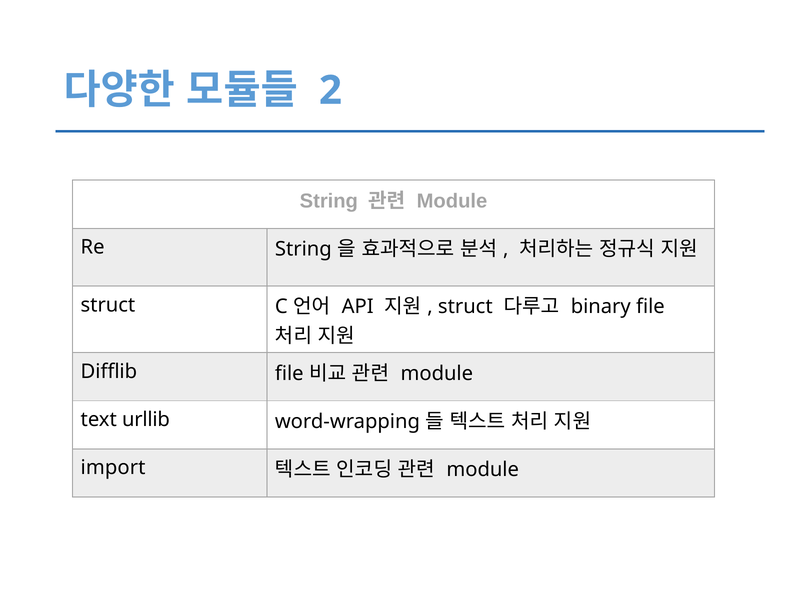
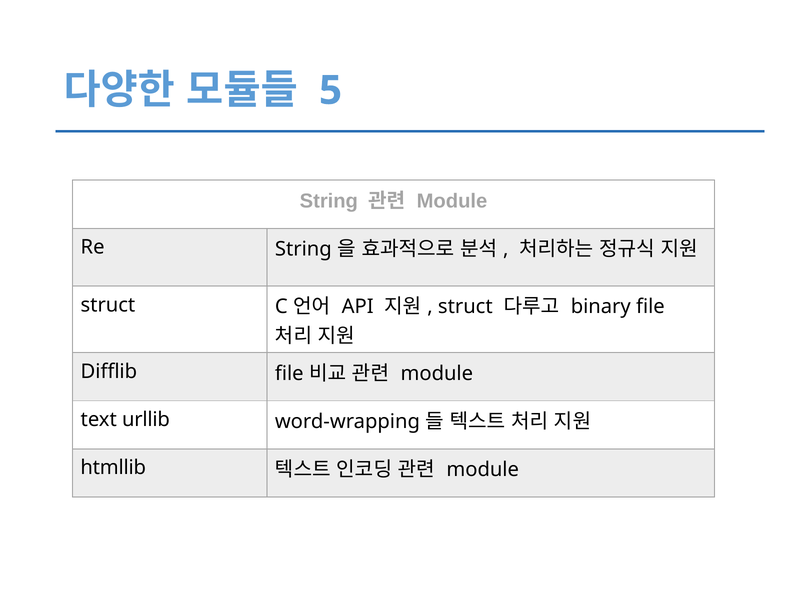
2: 2 -> 5
import: import -> htmllib
